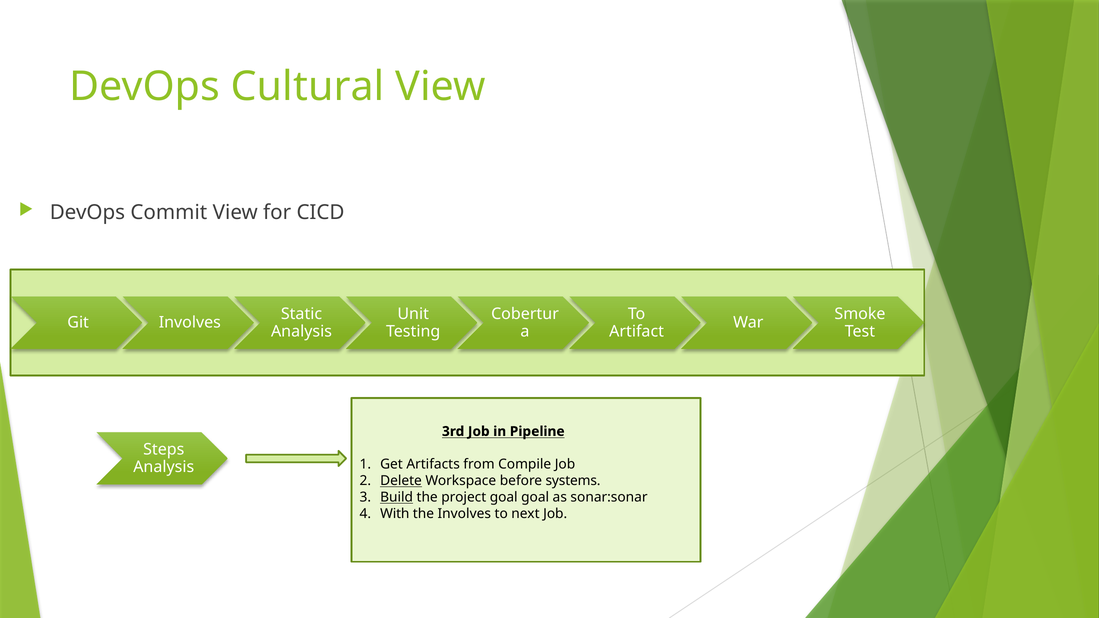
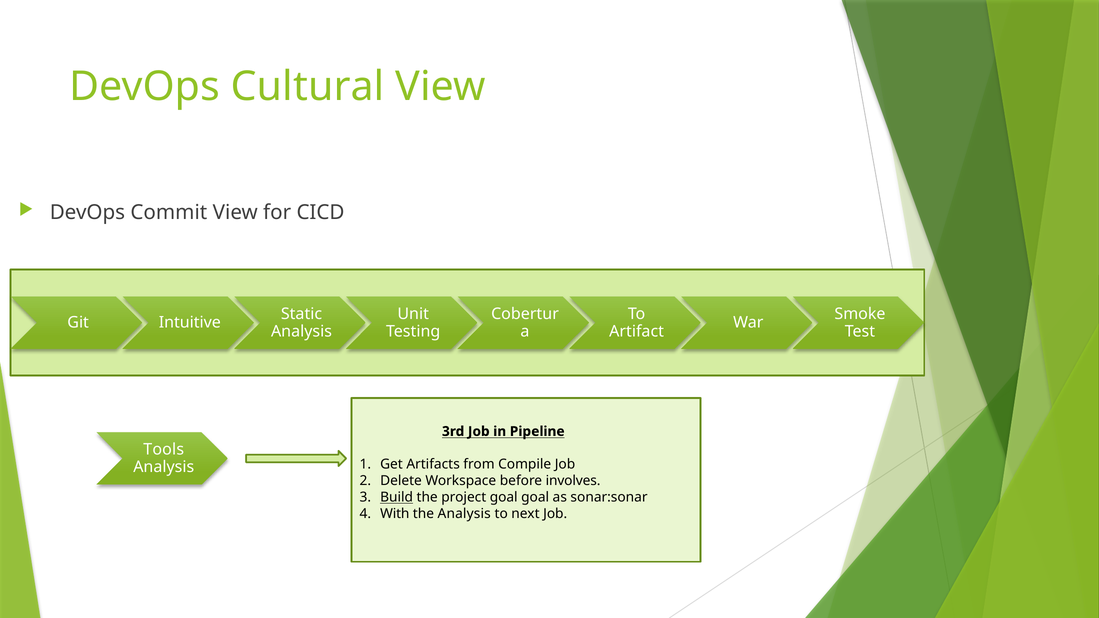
Involves at (190, 323): Involves -> Intuitive
Steps: Steps -> Tools
Delete underline: present -> none
systems: systems -> involves
the Involves: Involves -> Analysis
